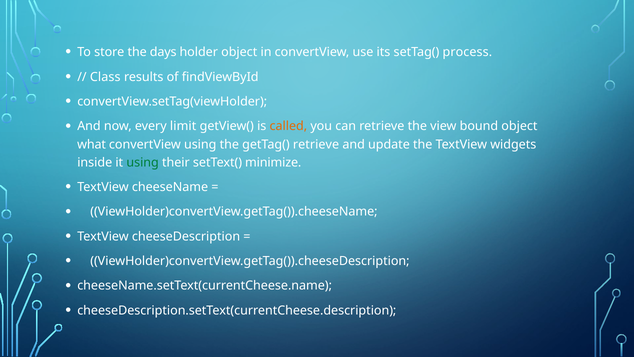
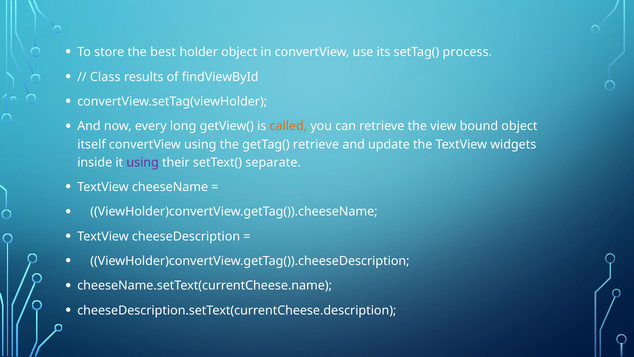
days: days -> best
limit: limit -> long
what: what -> itself
using at (143, 162) colour: green -> purple
minimize: minimize -> separate
